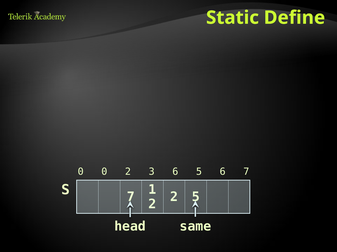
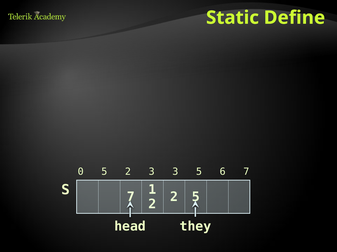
0 0: 0 -> 5
3 6: 6 -> 3
same: same -> they
